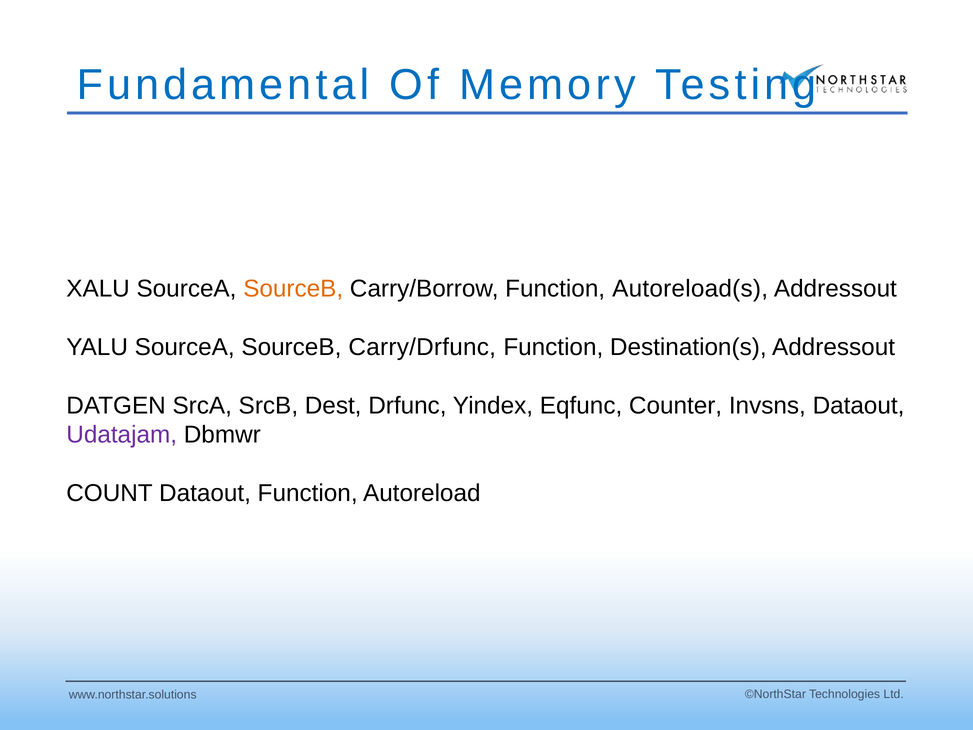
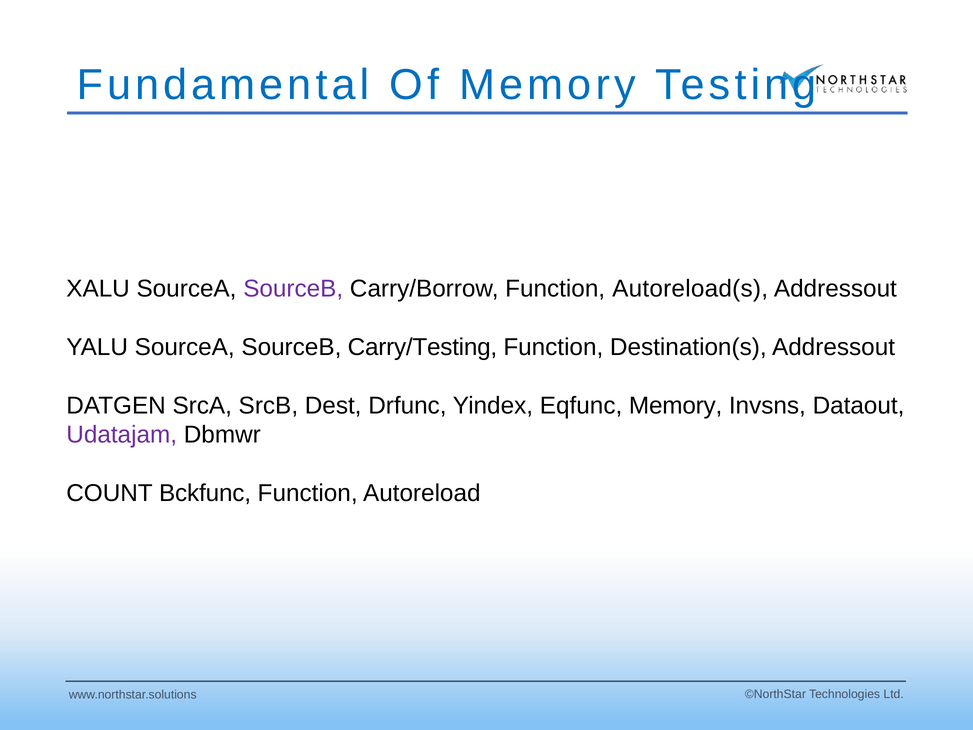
SourceB at (293, 289) colour: orange -> purple
Carry/Drfunc: Carry/Drfunc -> Carry/Testing
Eqfunc Counter: Counter -> Memory
COUNT Dataout: Dataout -> Bckfunc
